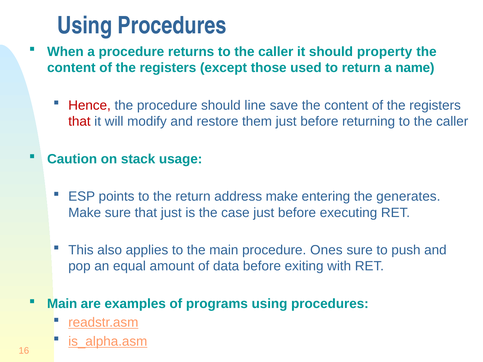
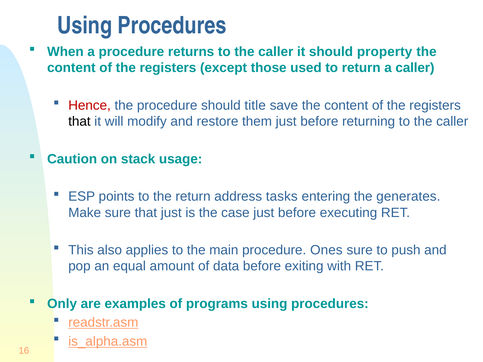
a name: name -> caller
line: line -> title
that at (79, 121) colour: red -> black
address make: make -> tasks
Main at (62, 304): Main -> Only
